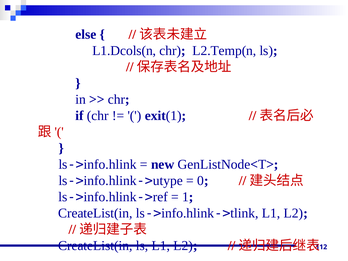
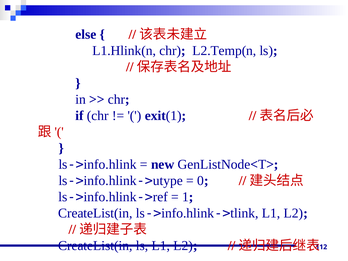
L1.Dcols(n: L1.Dcols(n -> L1.Hlink(n
